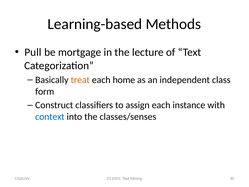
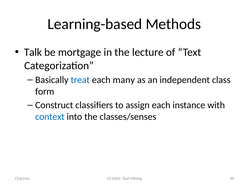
Pull: Pull -> Talk
treat colour: orange -> blue
home: home -> many
